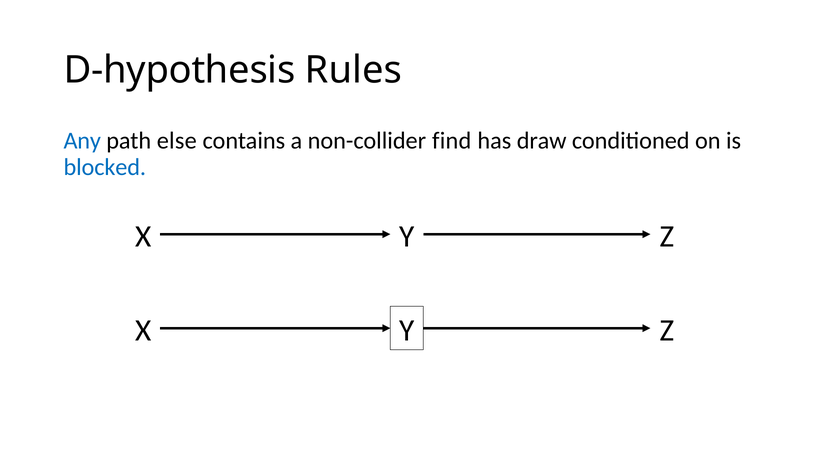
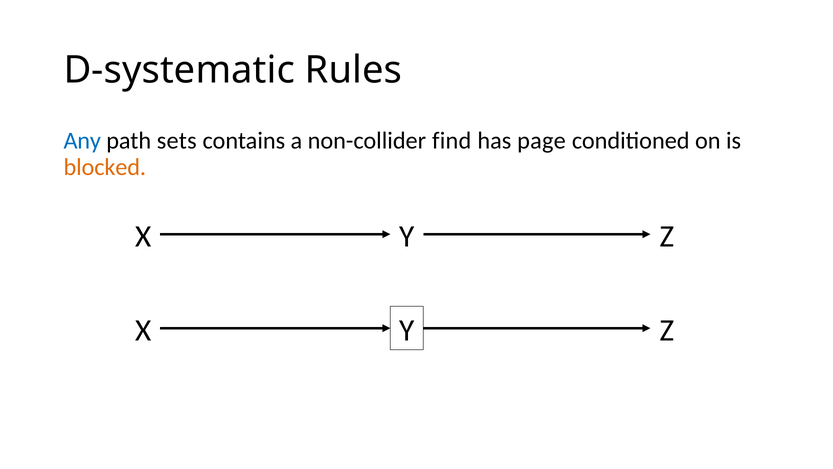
D-hypothesis: D-hypothesis -> D-systematic
else: else -> sets
draw: draw -> page
blocked colour: blue -> orange
